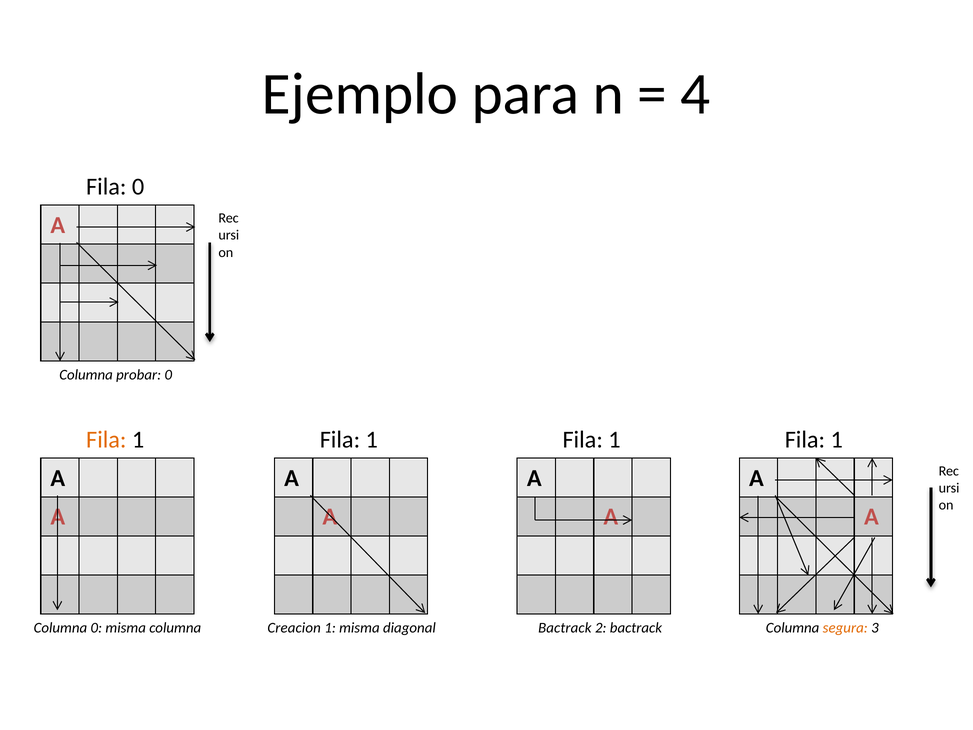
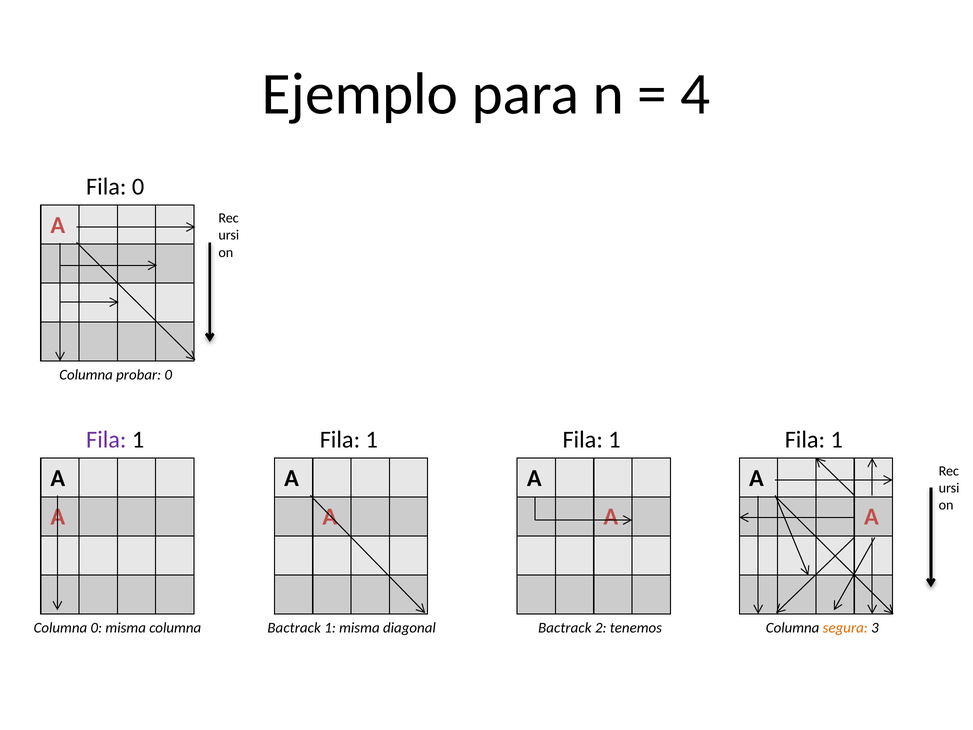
Fila at (106, 440) colour: orange -> purple
Creacion at (294, 628): Creacion -> Bactrack
2 bactrack: bactrack -> tenemos
